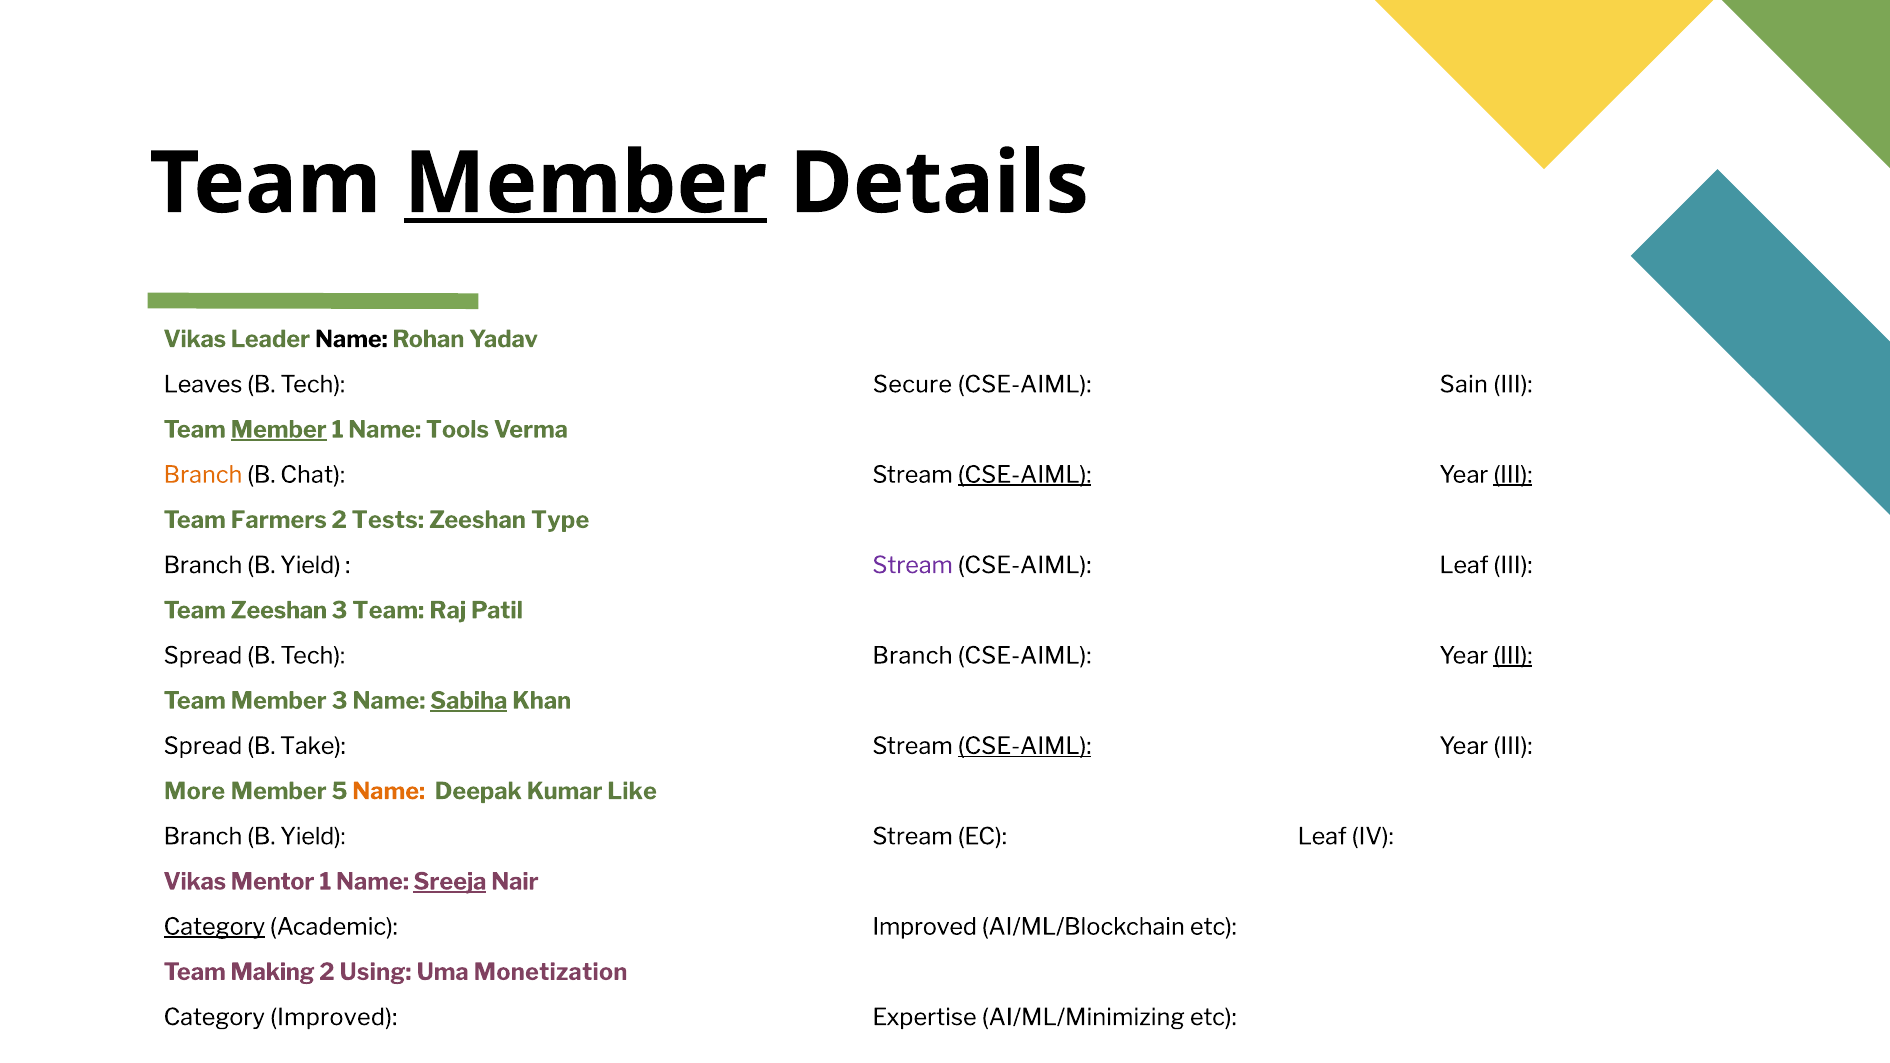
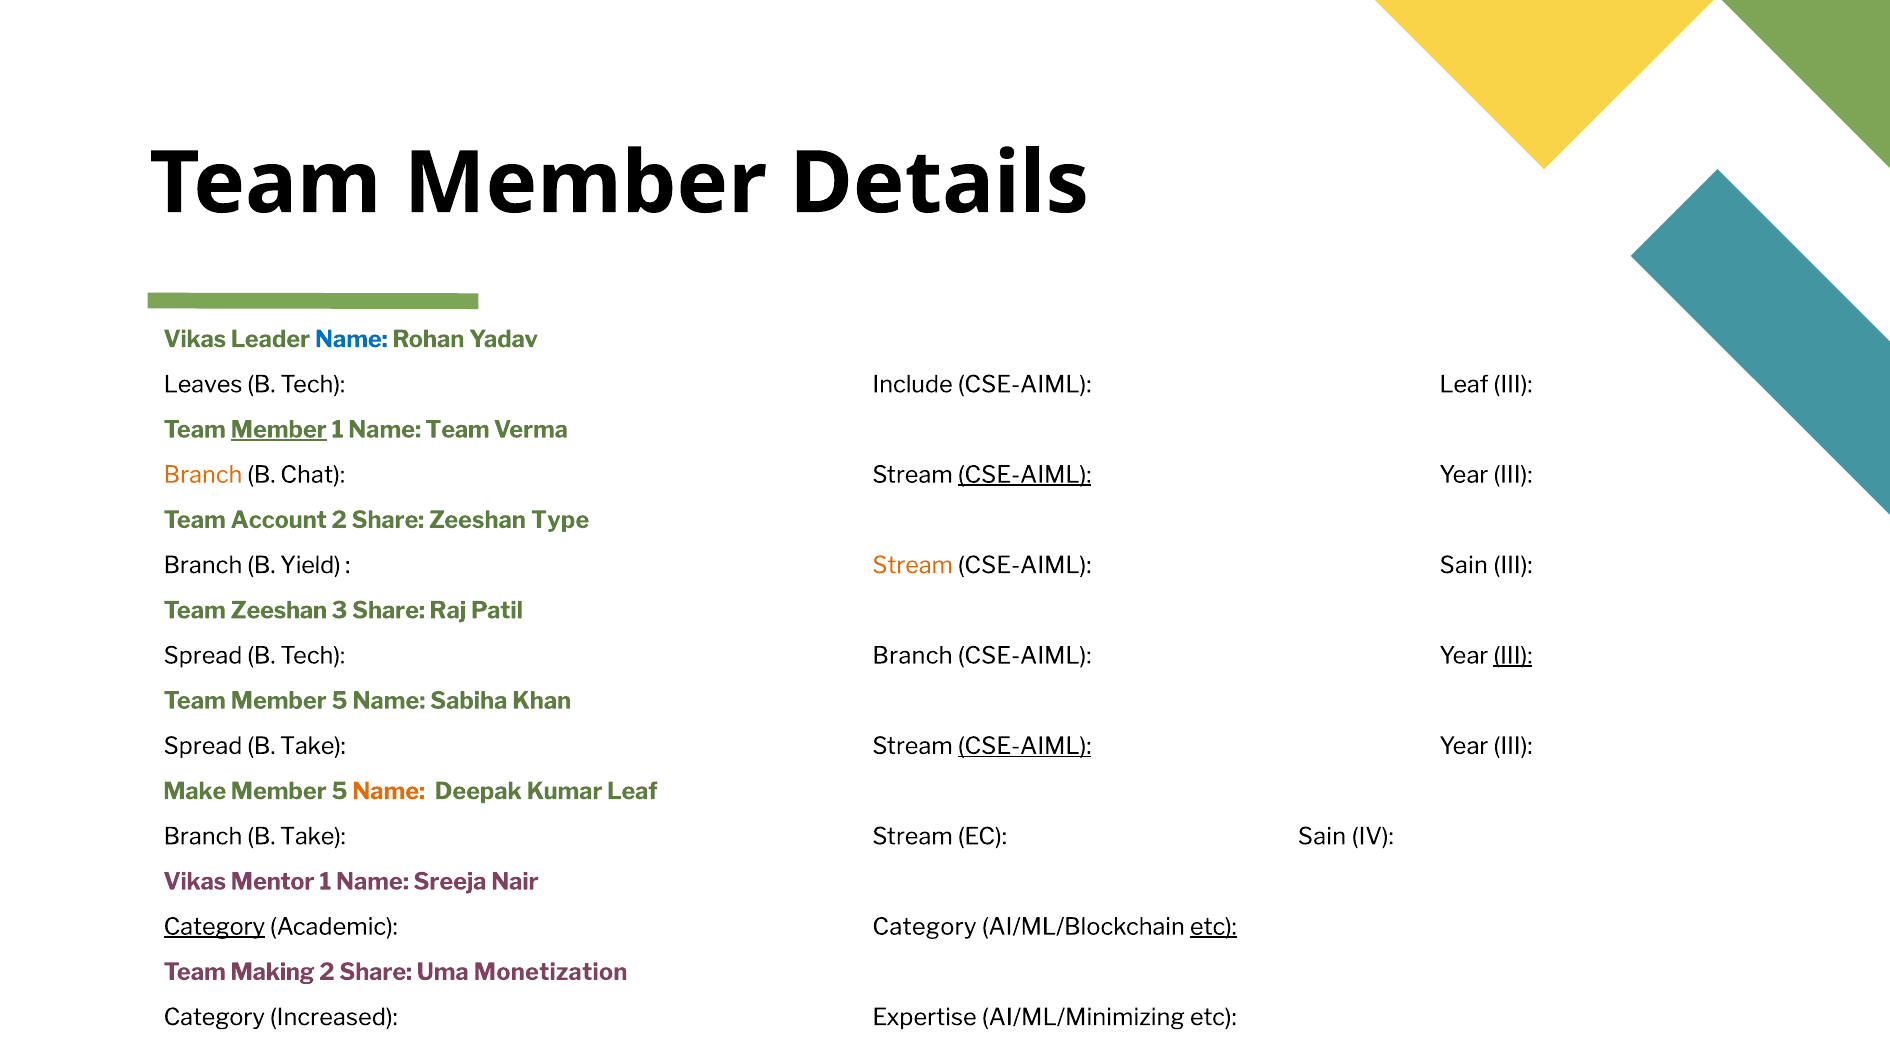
Member at (585, 184) underline: present -> none
Name at (351, 339) colour: black -> blue
Secure: Secure -> Include
CSE-AIML Sain: Sain -> Leaf
Name Tools: Tools -> Team
III at (1513, 475) underline: present -> none
Farmers: Farmers -> Account
Tests at (388, 520): Tests -> Share
Stream at (913, 565) colour: purple -> orange
CSE-AIML Leaf: Leaf -> Sain
3 Team: Team -> Share
Team Member 3: 3 -> 5
Sabiha underline: present -> none
More: More -> Make
Kumar Like: Like -> Leaf
Yield at (313, 837): Yield -> Take
EC Leaf: Leaf -> Sain
Sreeja underline: present -> none
Academic Improved: Improved -> Category
etc at (1213, 927) underline: none -> present
Using at (376, 972): Using -> Share
Category Improved: Improved -> Increased
